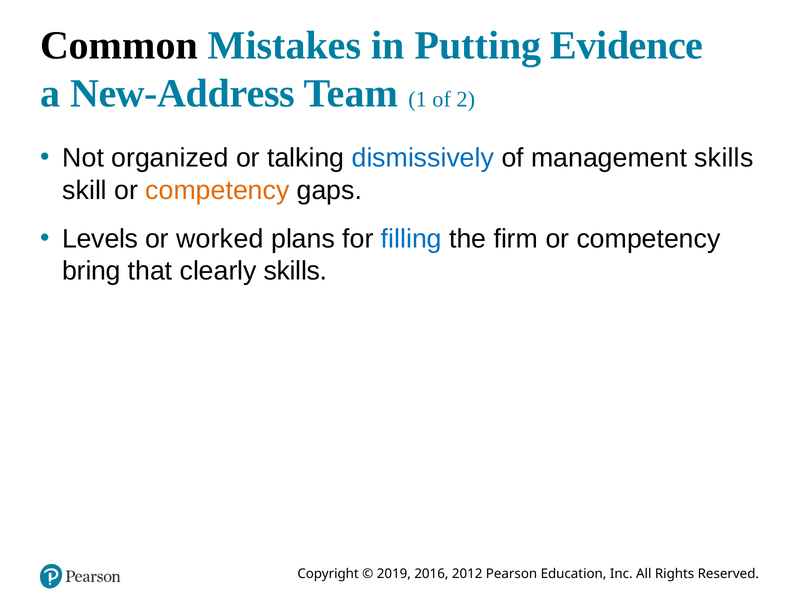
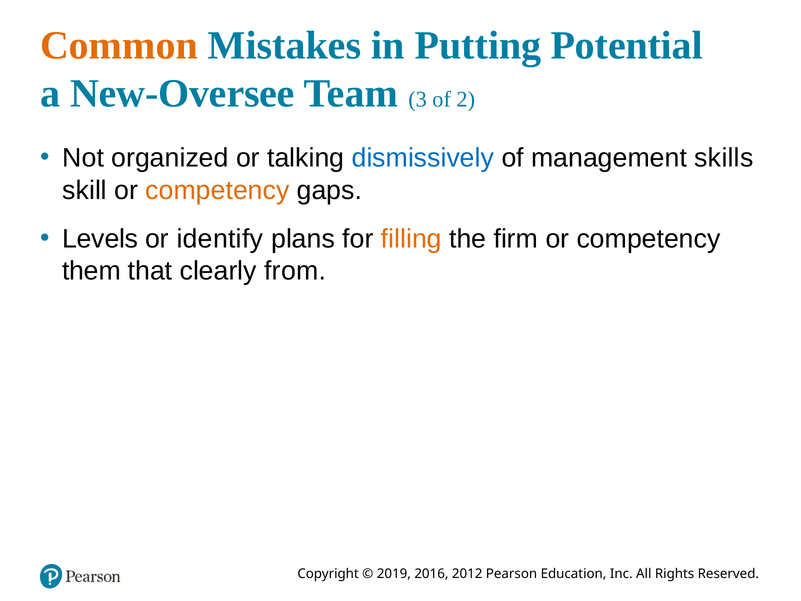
Common colour: black -> orange
Evidence: Evidence -> Potential
New-Address: New-Address -> New-Oversee
1: 1 -> 3
worked: worked -> identify
filling colour: blue -> orange
bring: bring -> them
clearly skills: skills -> from
